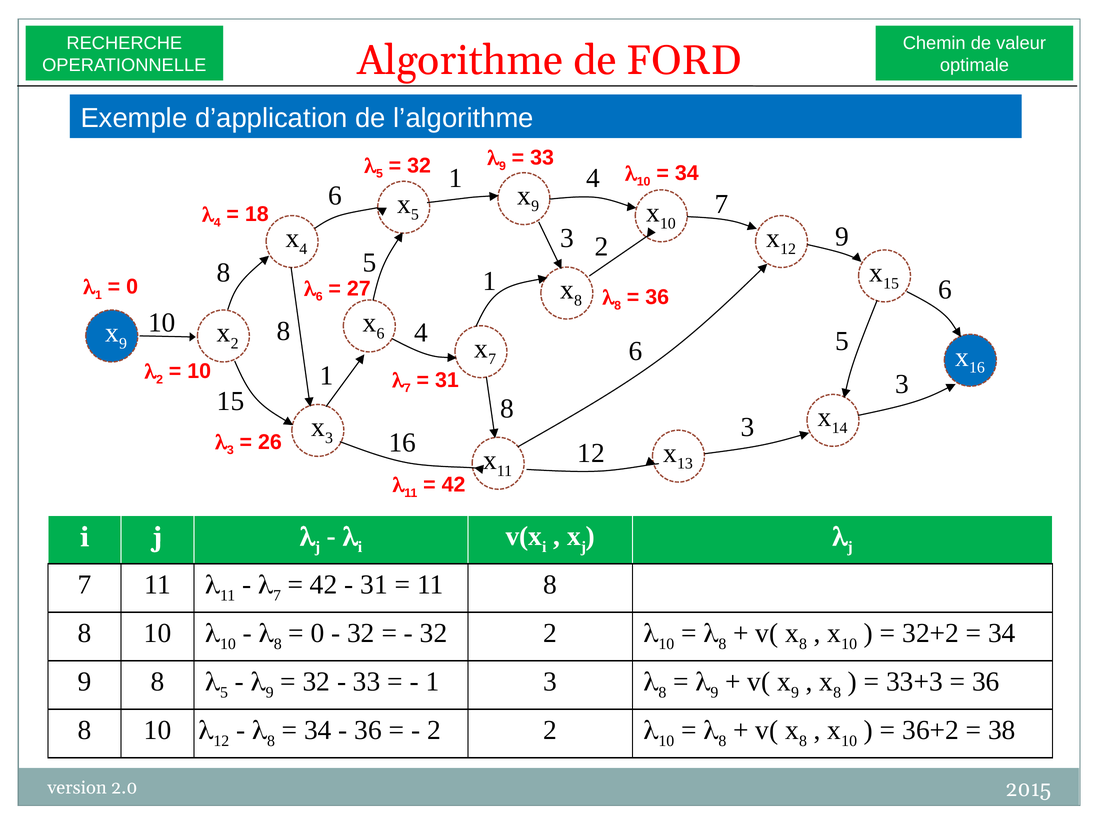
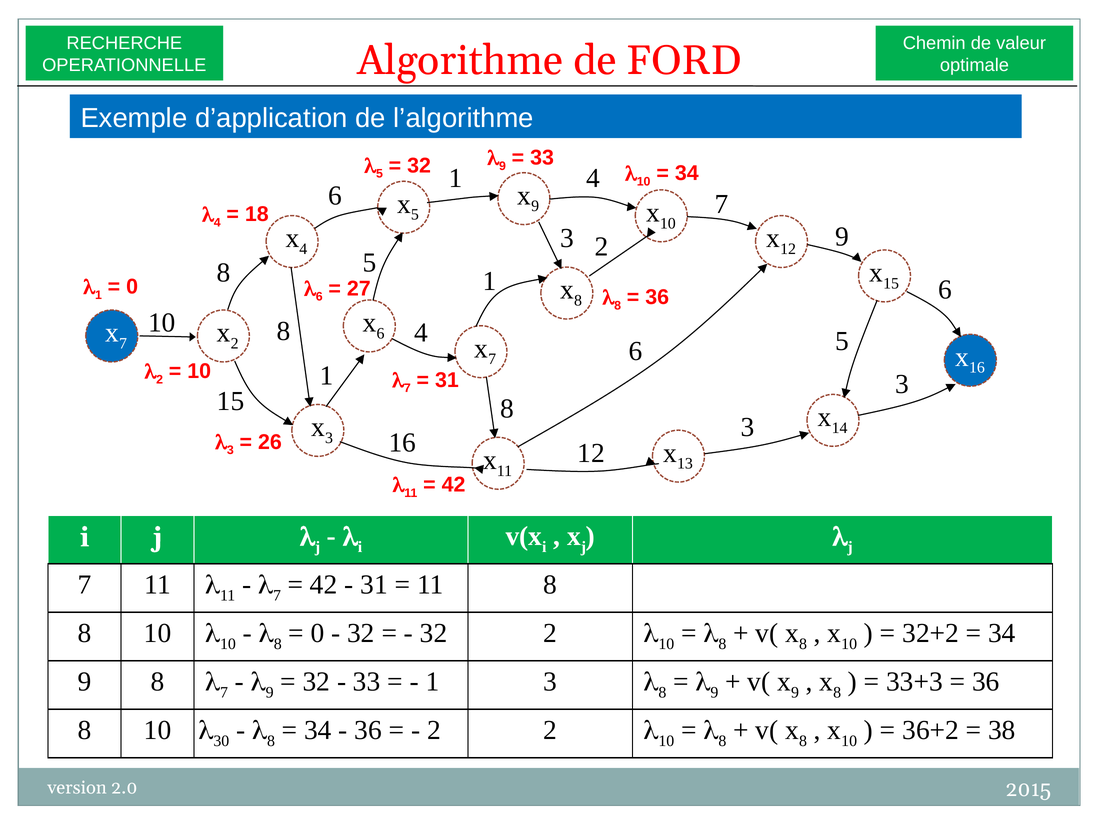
9 at (123, 344): 9 -> 7
5 at (224, 693): 5 -> 7
12 at (221, 741): 12 -> 30
